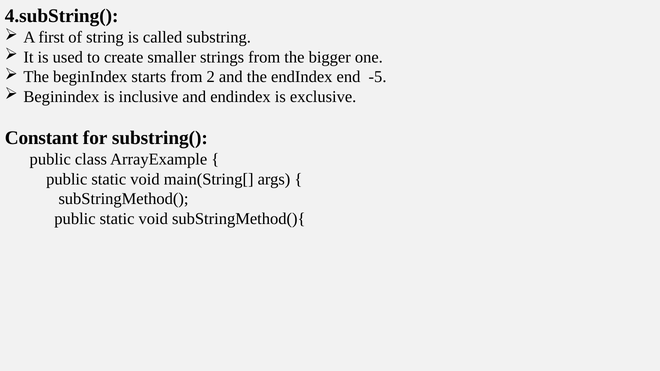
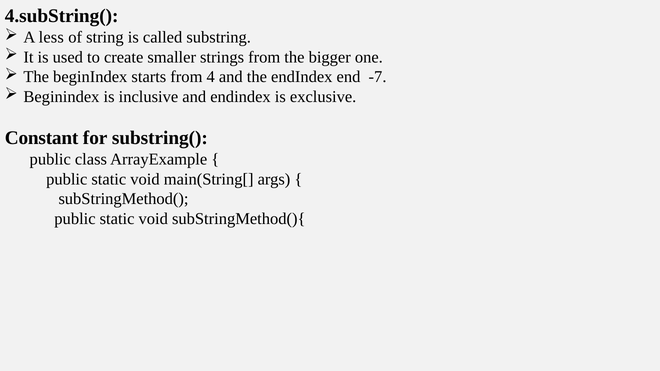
first: first -> less
2: 2 -> 4
-5: -5 -> -7
